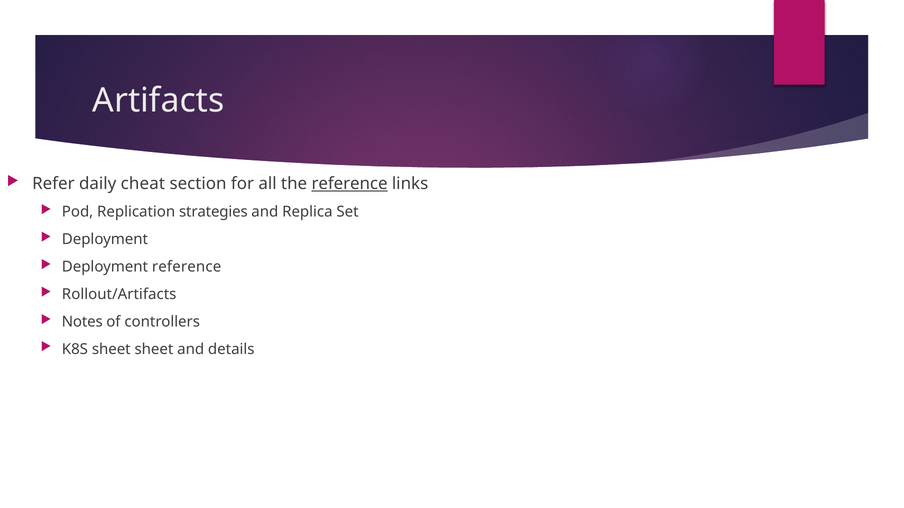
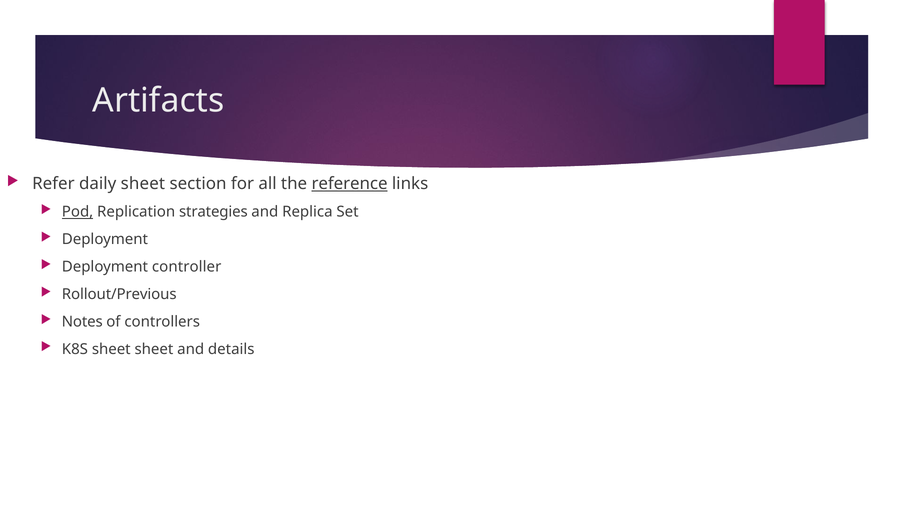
daily cheat: cheat -> sheet
Pod underline: none -> present
Deployment reference: reference -> controller
Rollout/Artifacts: Rollout/Artifacts -> Rollout/Previous
